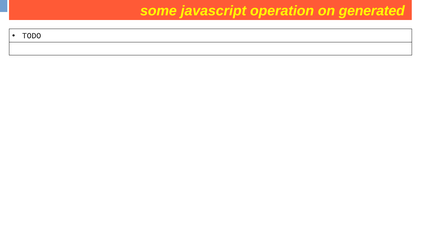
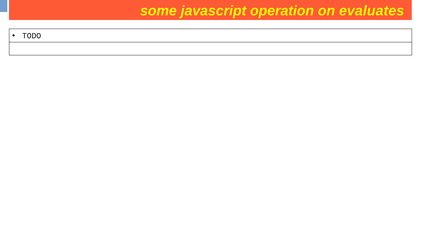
generated: generated -> evaluates
